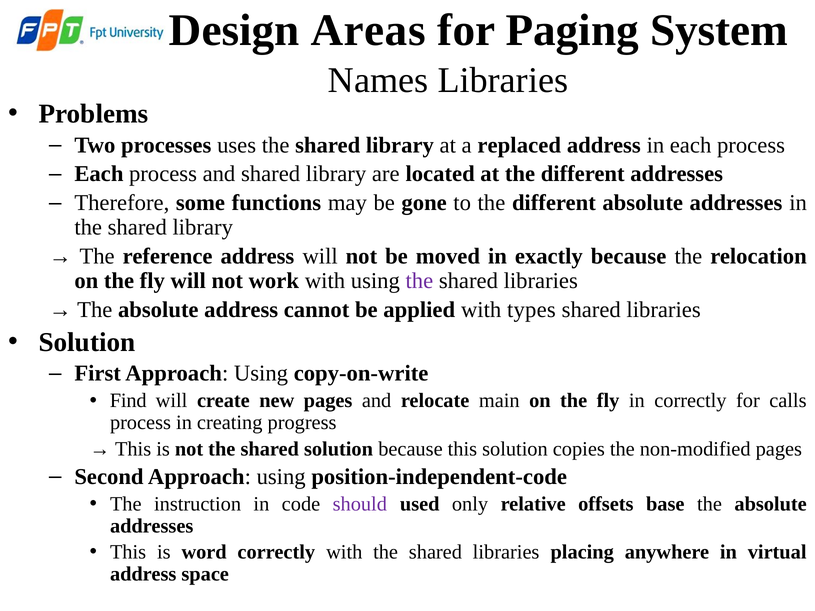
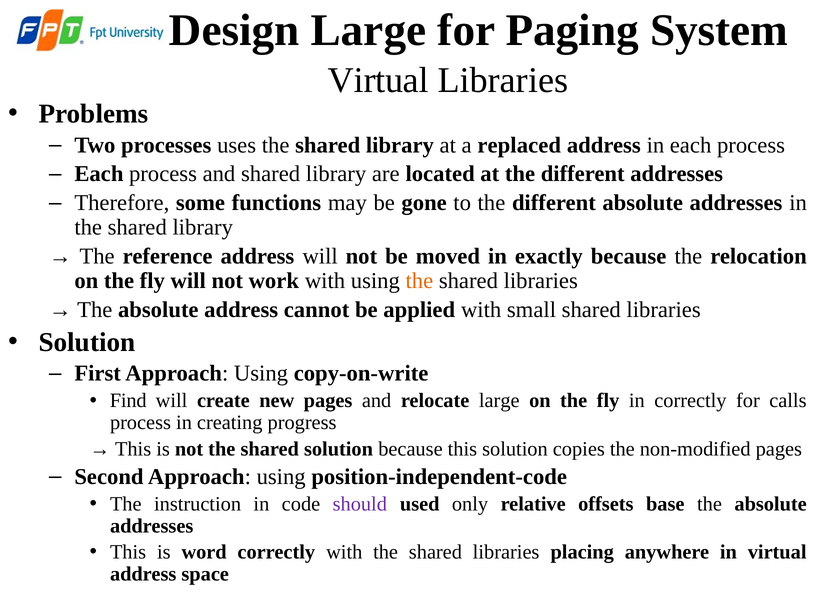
Design Areas: Areas -> Large
Names at (378, 81): Names -> Virtual
the at (419, 281) colour: purple -> orange
types: types -> small
relocate main: main -> large
